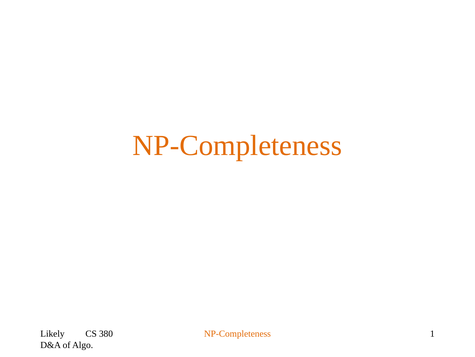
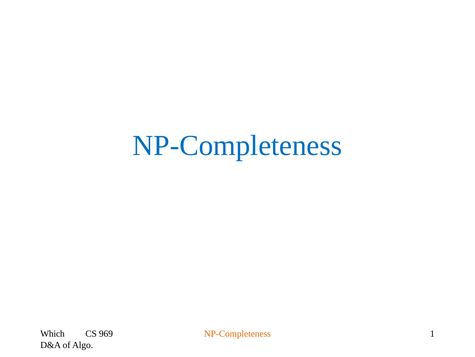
NP-Completeness at (237, 145) colour: orange -> blue
Likely: Likely -> Which
380: 380 -> 969
